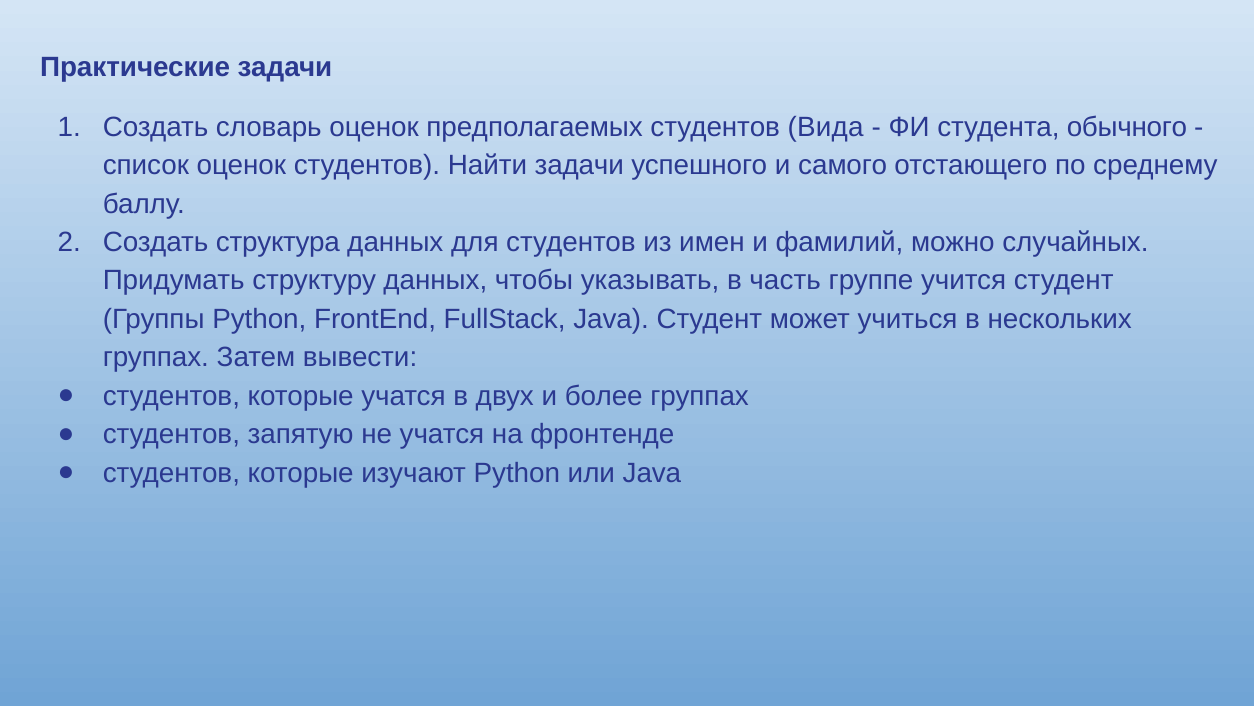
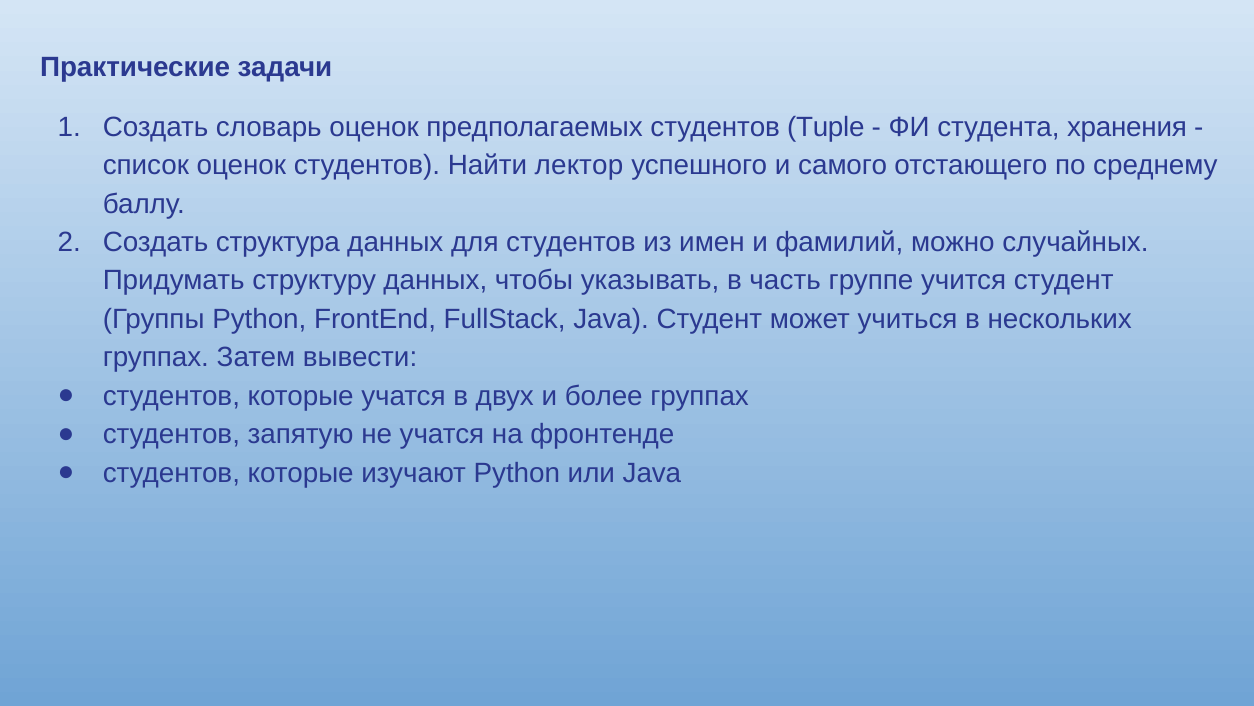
Вида: Вида -> Tuple
обычного: обычного -> хранения
Найти задачи: задачи -> лектор
